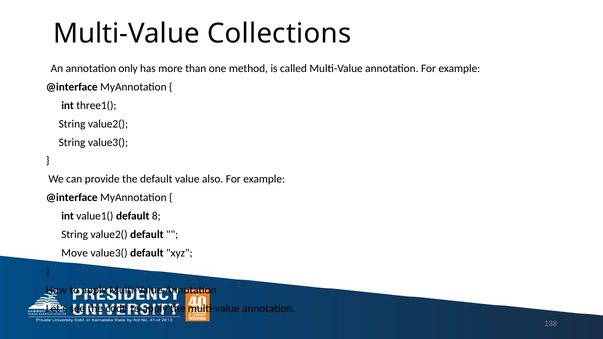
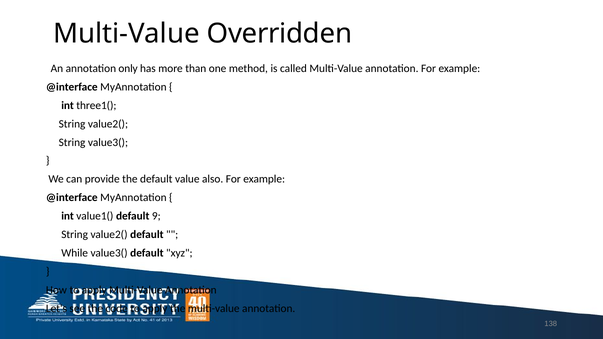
Collections: Collections -> Overridden
8: 8 -> 9
Move: Move -> While
